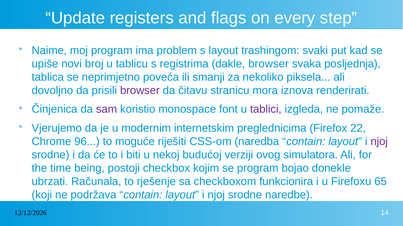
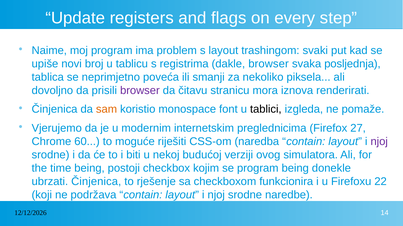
sam colour: purple -> orange
tablici colour: purple -> black
22: 22 -> 27
96: 96 -> 60
program bojao: bojao -> being
ubrzati Računala: Računala -> Činjenica
65: 65 -> 22
